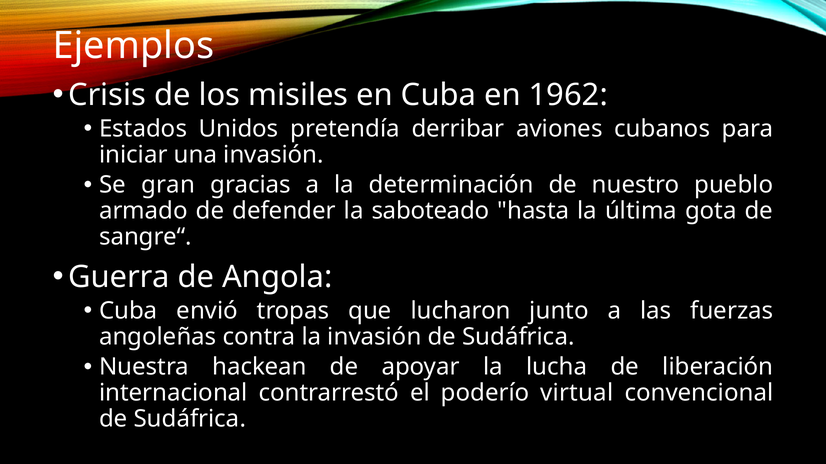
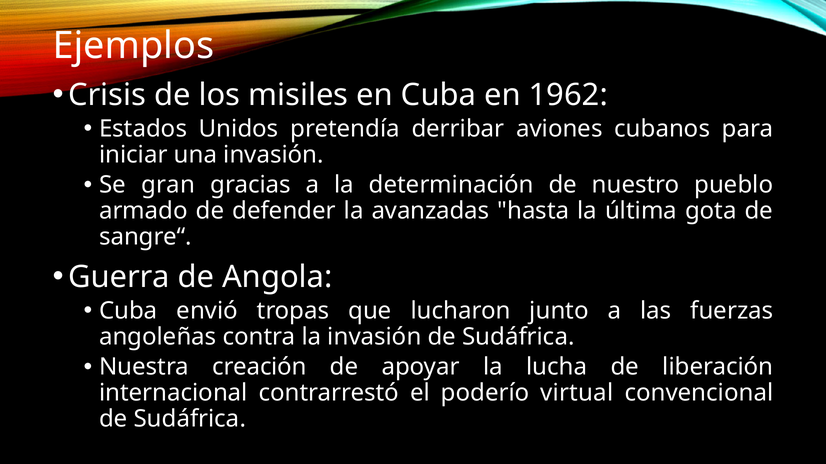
saboteado: saboteado -> avanzadas
hackean: hackean -> creación
